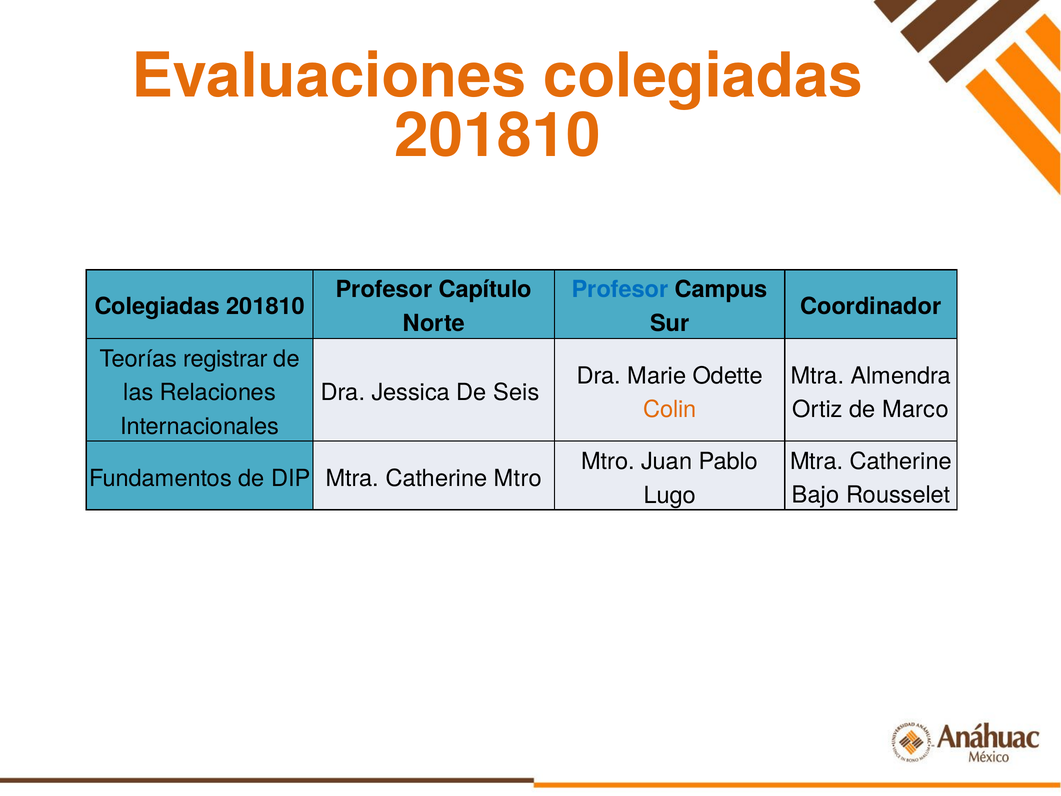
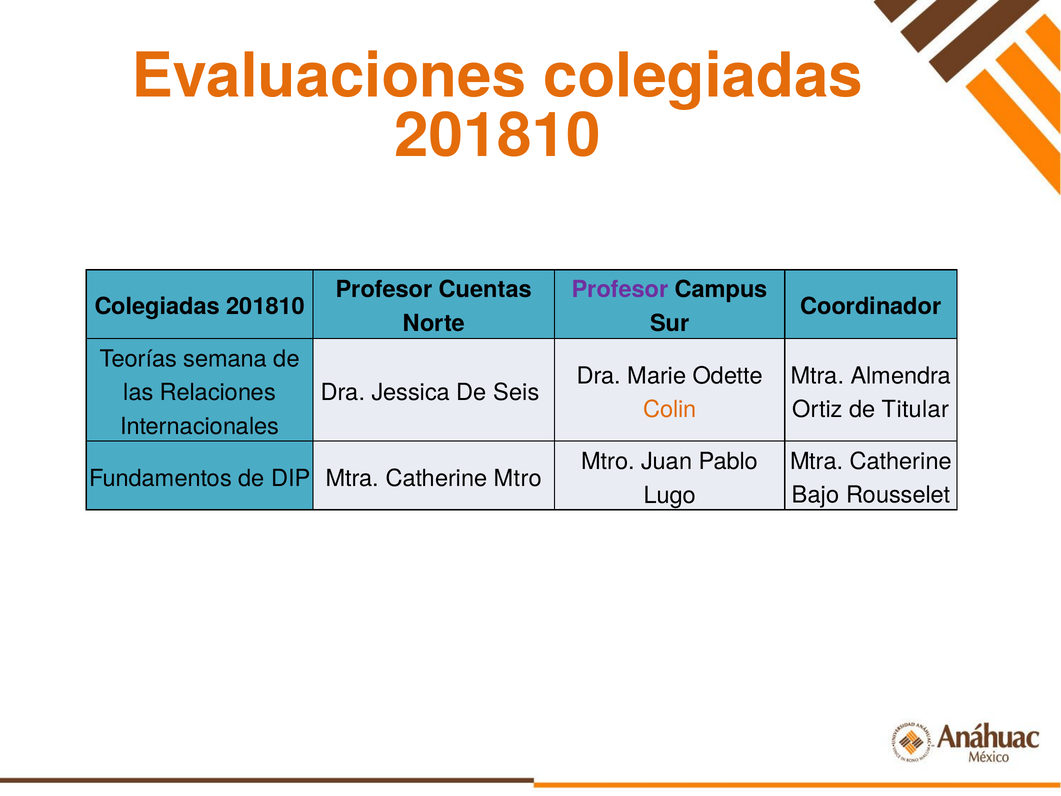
Capítulo: Capítulo -> Cuentas
Profesor at (620, 289) colour: blue -> purple
registrar: registrar -> semana
Marco: Marco -> Titular
